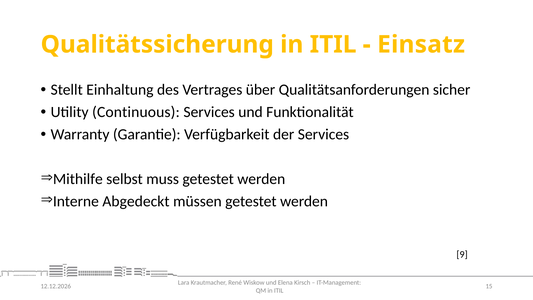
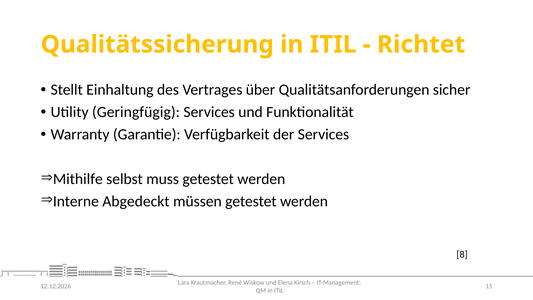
Einsatz: Einsatz -> Richtet
Continuous: Continuous -> Geringfügig
9: 9 -> 8
